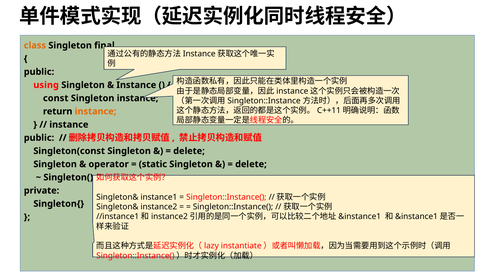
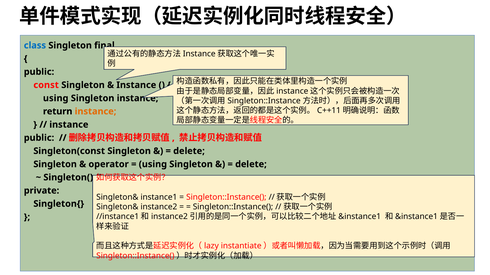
class colour: orange -> blue
using: using -> const
const at (56, 98): const -> using
static at (153, 165): static -> using
